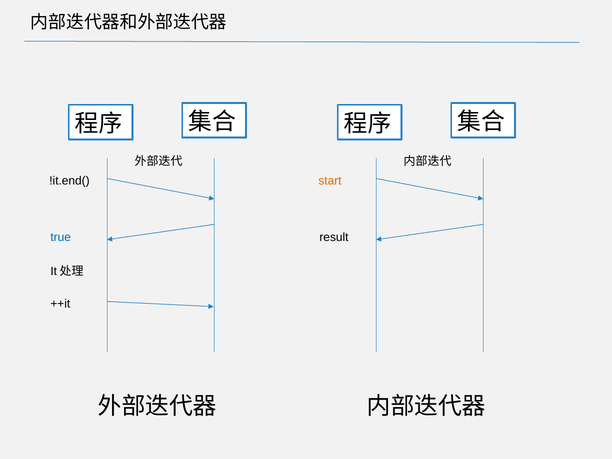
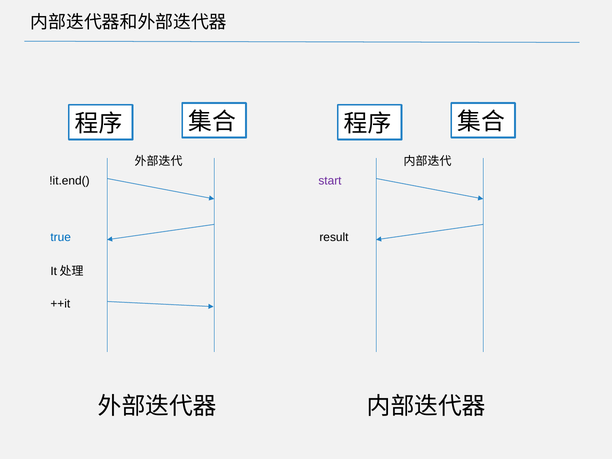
start colour: orange -> purple
